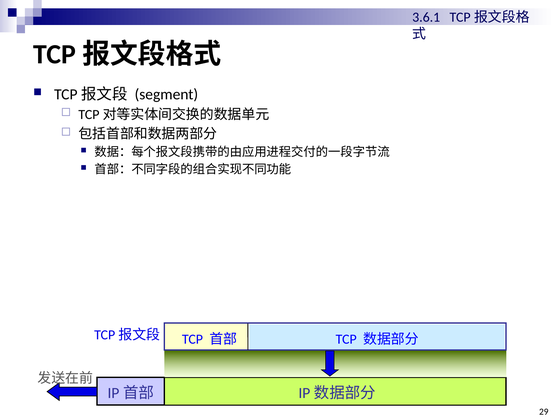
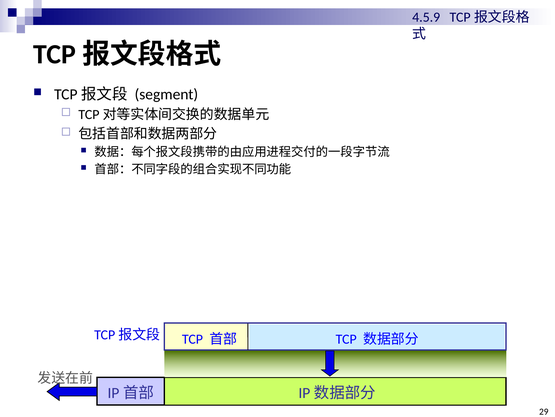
3.6.1: 3.6.1 -> 4.5.9
